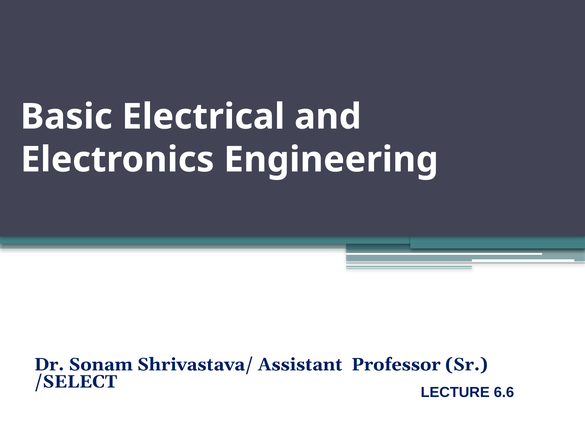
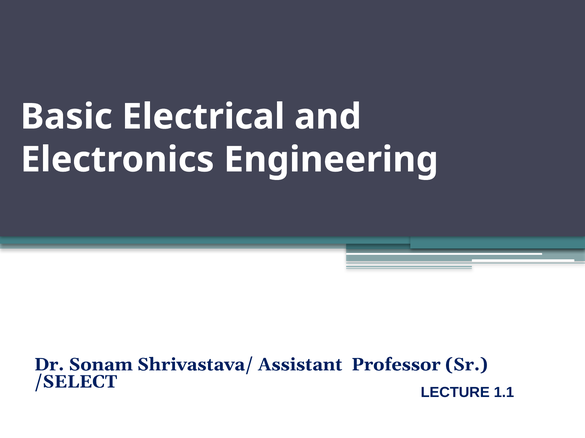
6.6: 6.6 -> 1.1
